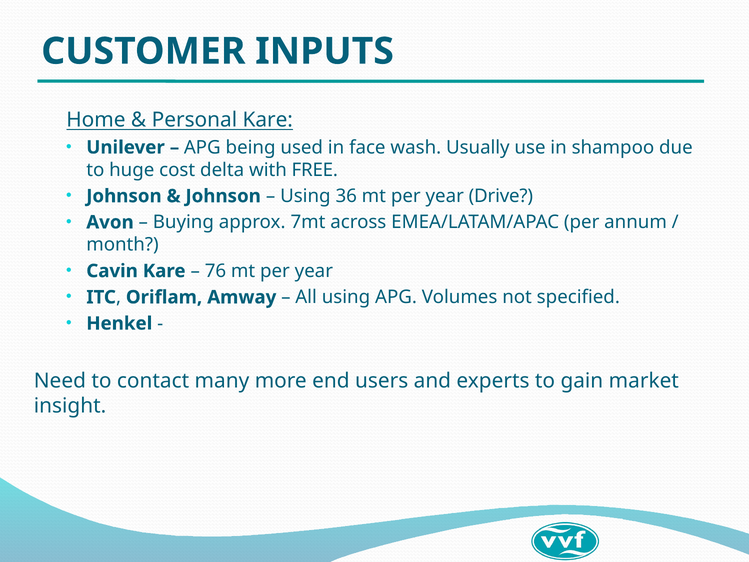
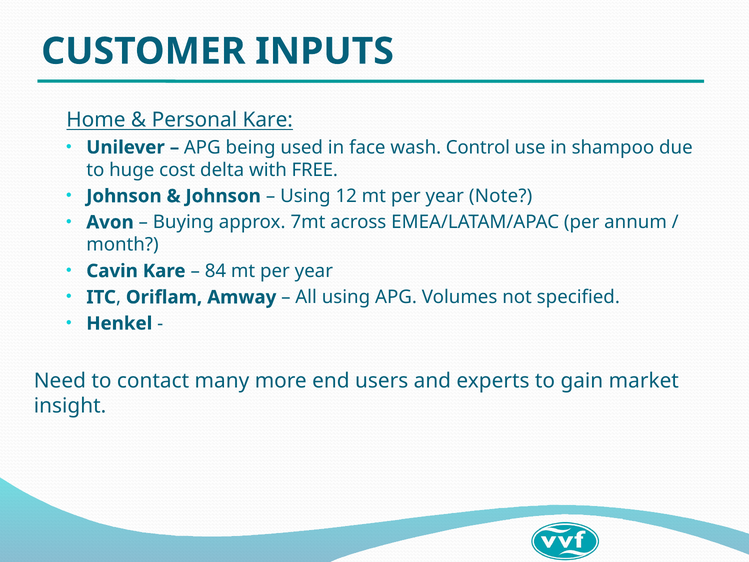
Usually: Usually -> Control
36: 36 -> 12
Drive: Drive -> Note
76: 76 -> 84
